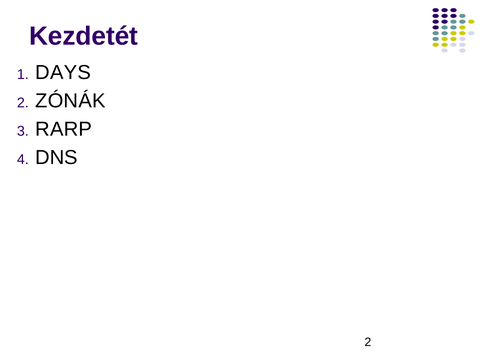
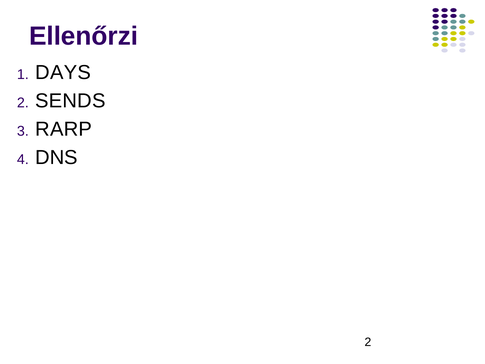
Kezdetét: Kezdetét -> Ellenőrzi
ZÓNÁK: ZÓNÁK -> SENDS
